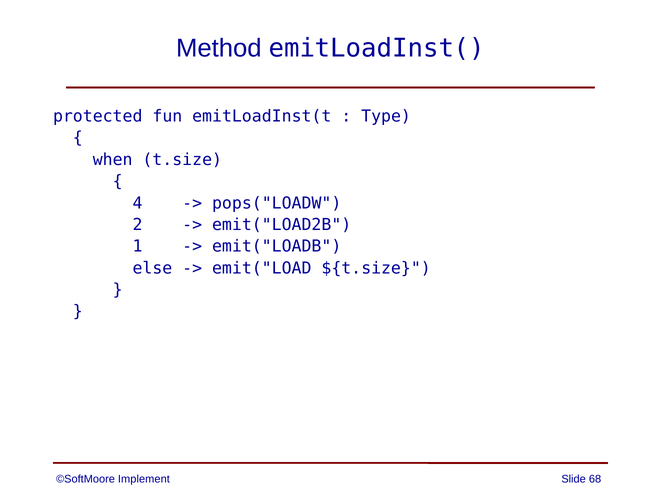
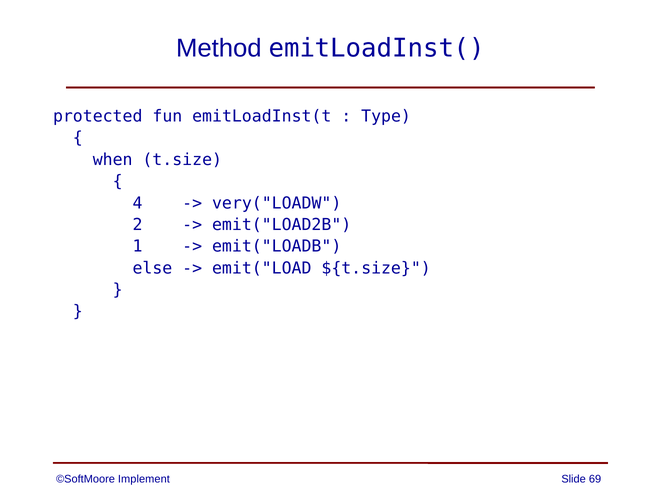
pops("LOADW: pops("LOADW -> very("LOADW
68: 68 -> 69
